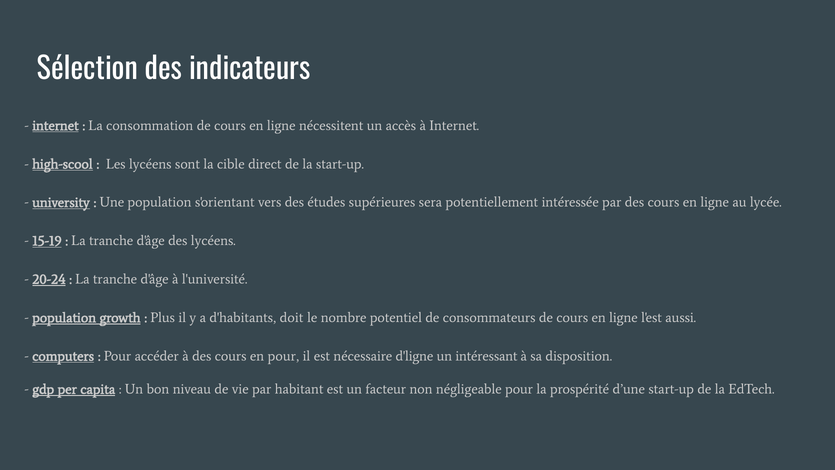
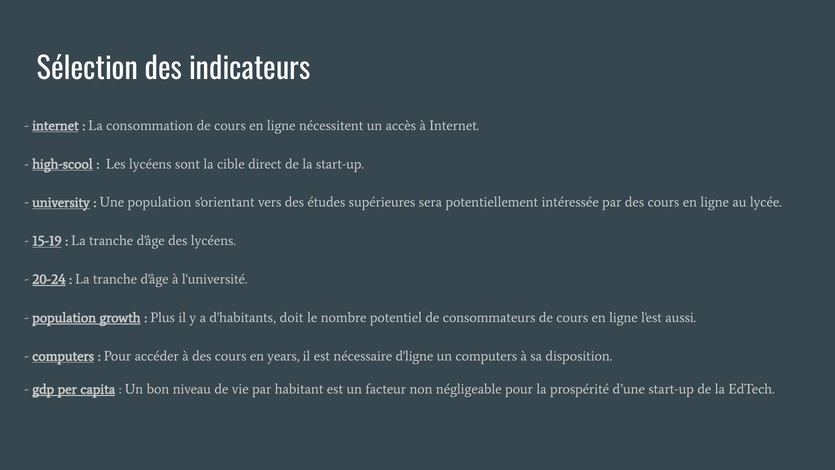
en pour: pour -> years
un intéressant: intéressant -> computers
